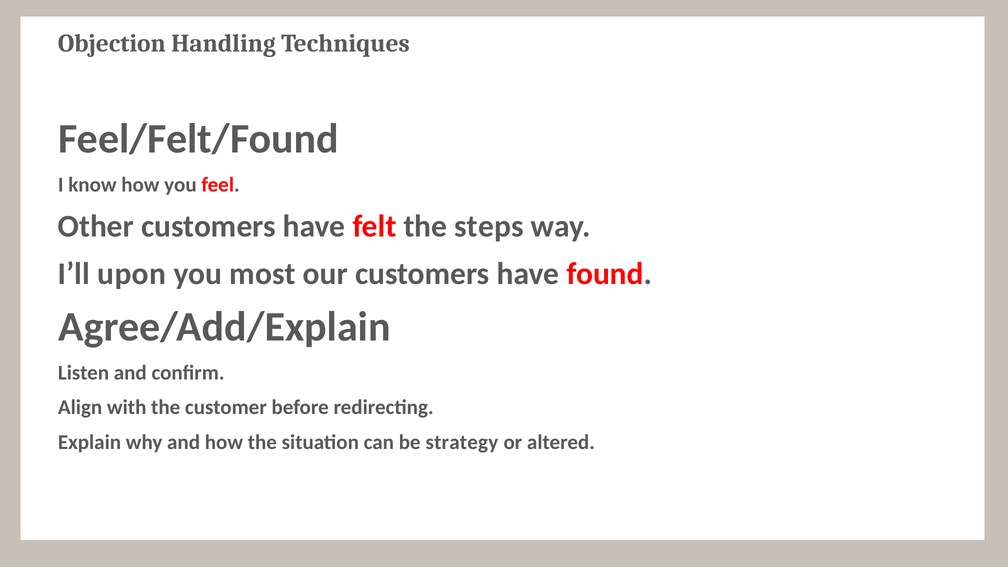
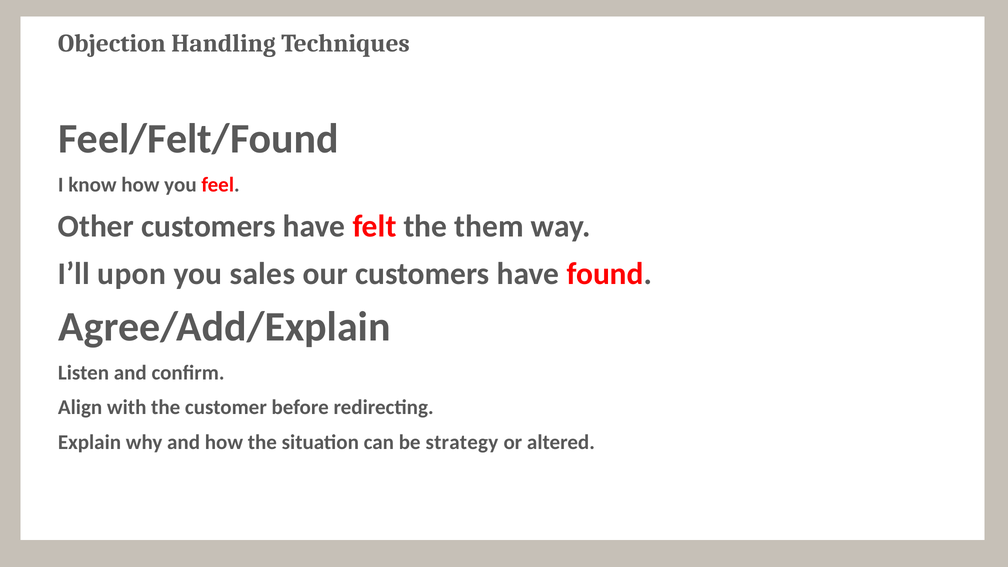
steps: steps -> them
most: most -> sales
